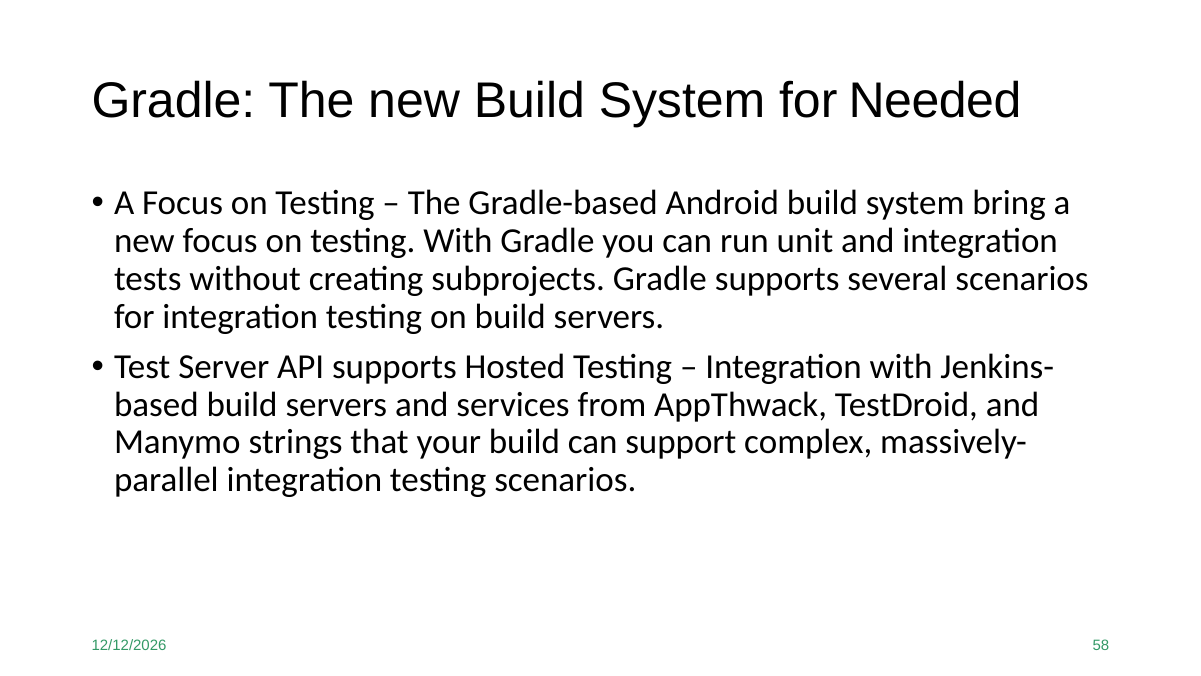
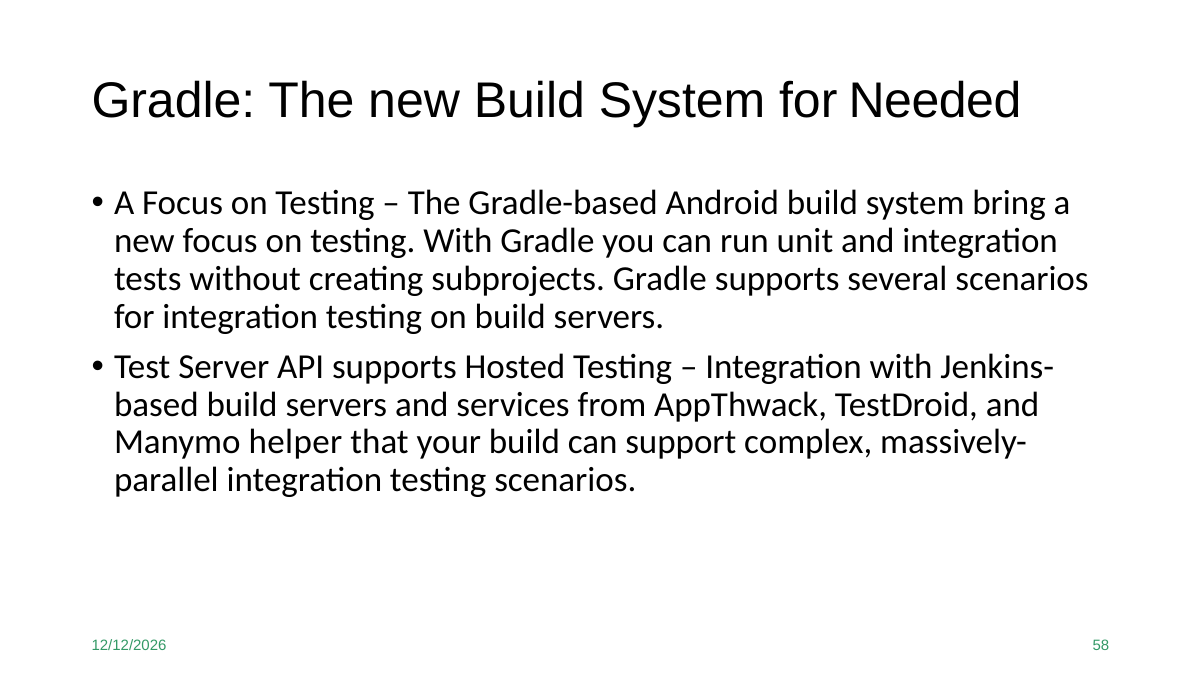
strings: strings -> helper
